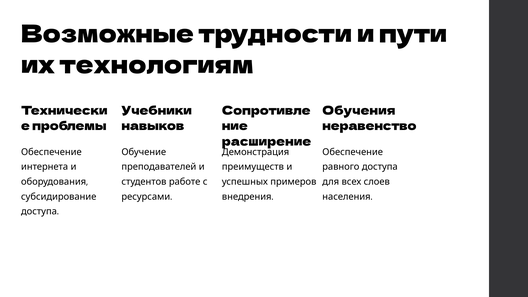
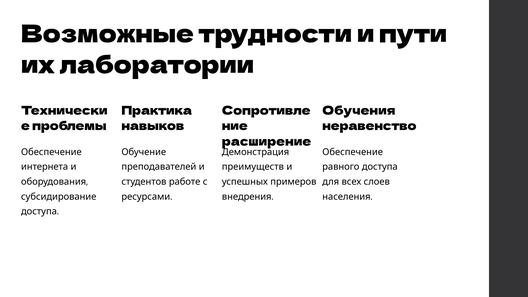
технологиям: технологиям -> лаборатории
Учебники: Учебники -> Практика
